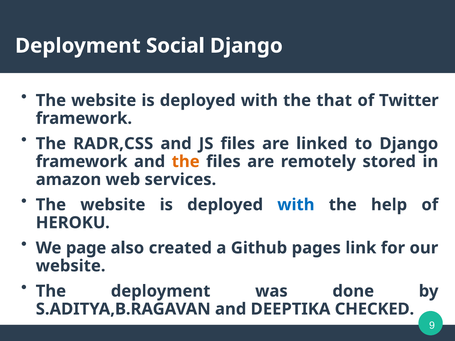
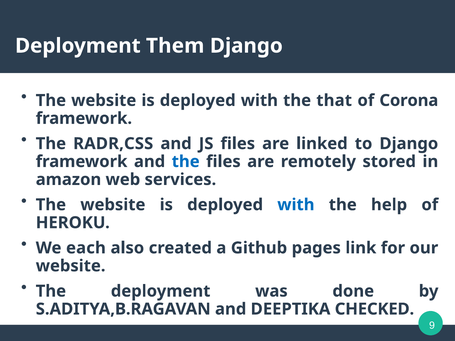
Social: Social -> Them
Twitter: Twitter -> Corona
the at (186, 162) colour: orange -> blue
page: page -> each
